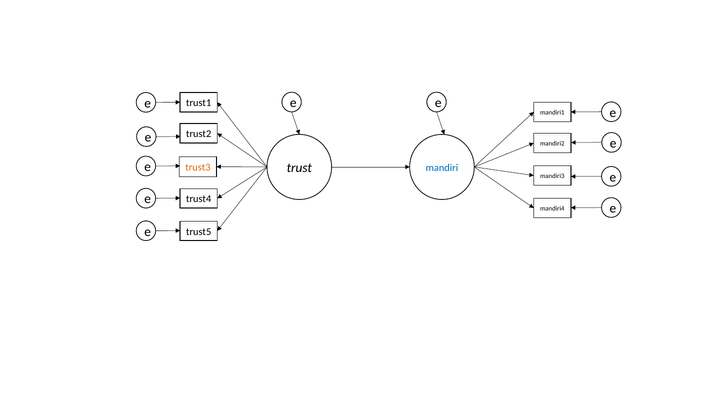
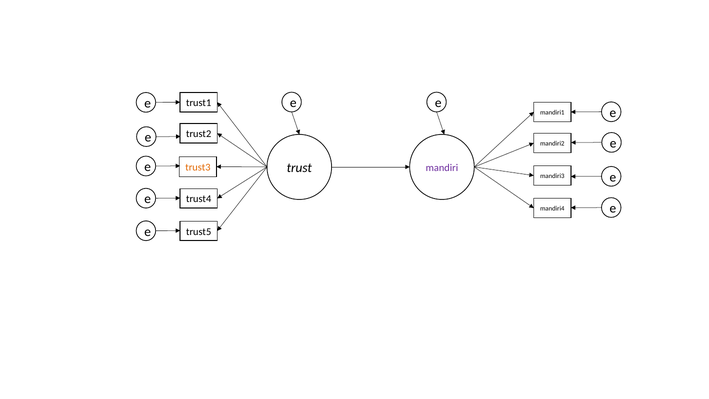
mandiri colour: blue -> purple
